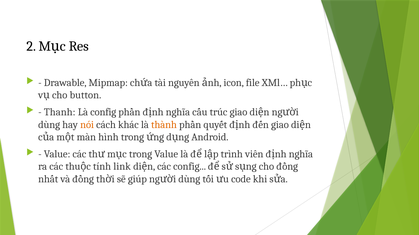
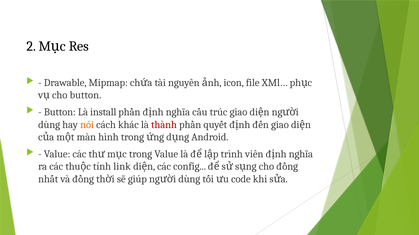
Thanh at (60, 112): Thanh -> Button
Là config: config -> install
thành colour: orange -> red
